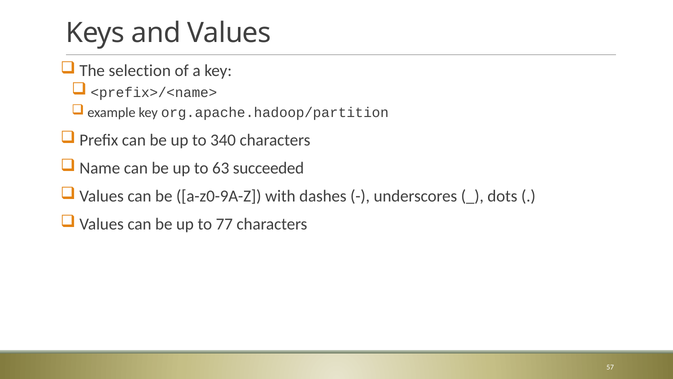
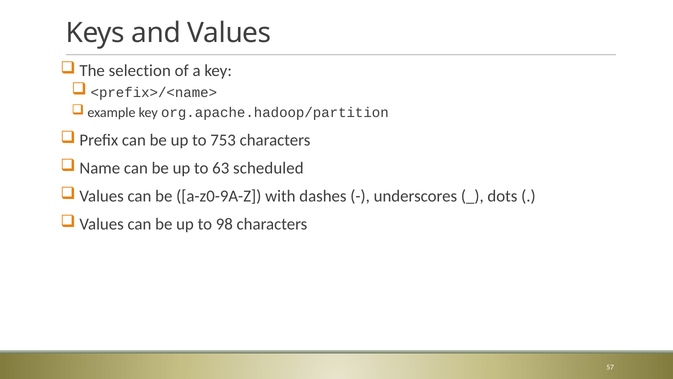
340: 340 -> 753
succeeded: succeeded -> scheduled
77: 77 -> 98
